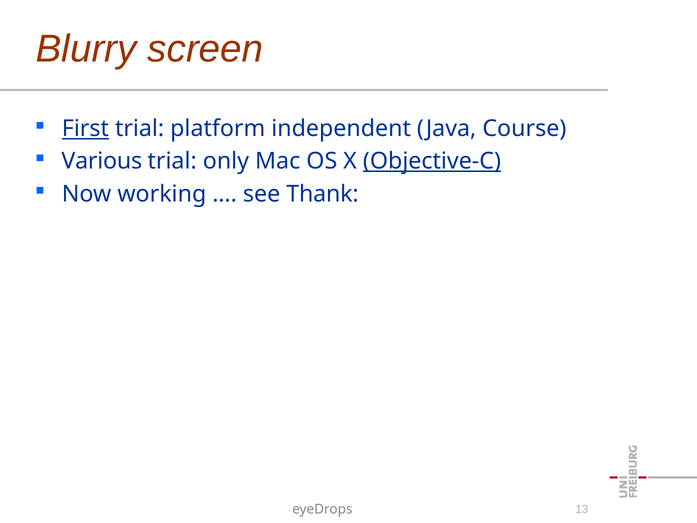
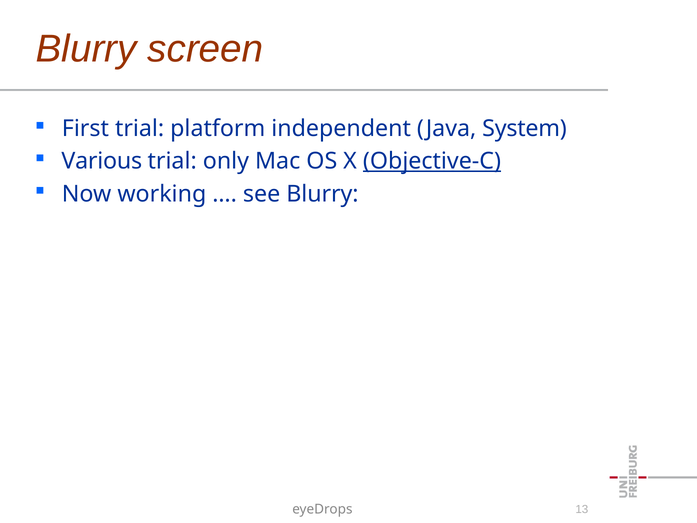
First underline: present -> none
Course: Course -> System
see Thank: Thank -> Blurry
